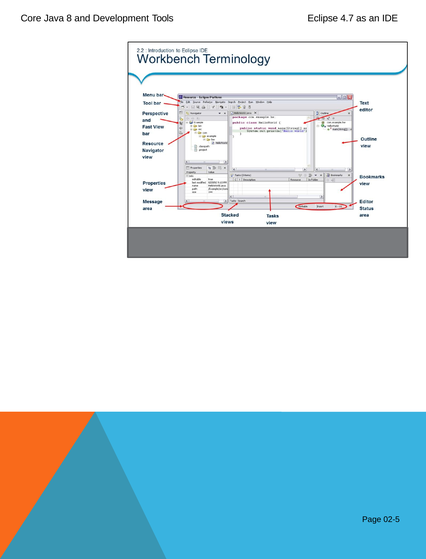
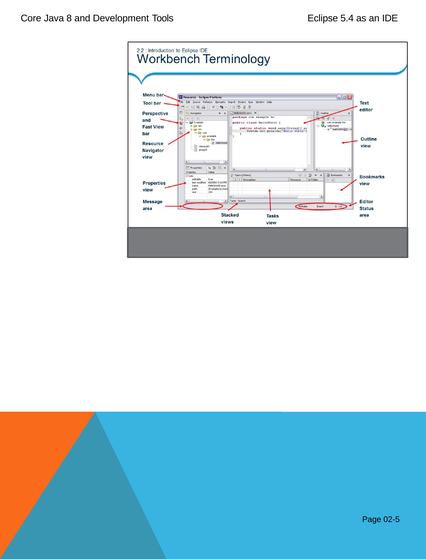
4.7: 4.7 -> 5.4
